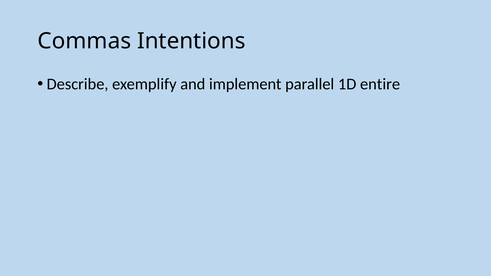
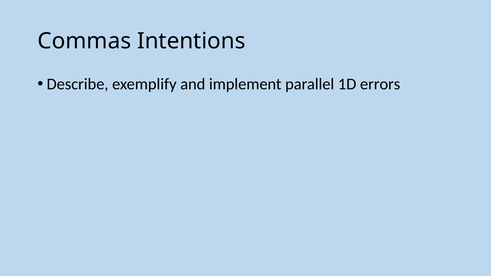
entire: entire -> errors
